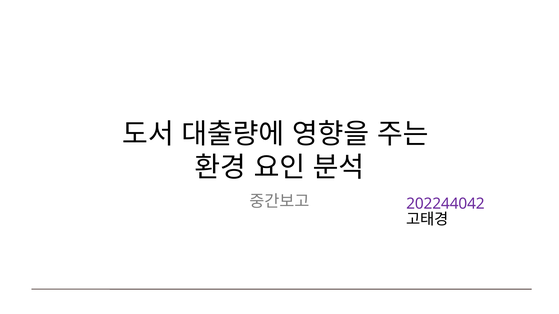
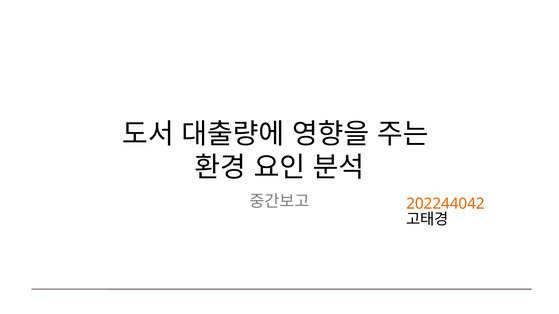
202244042 colour: purple -> orange
